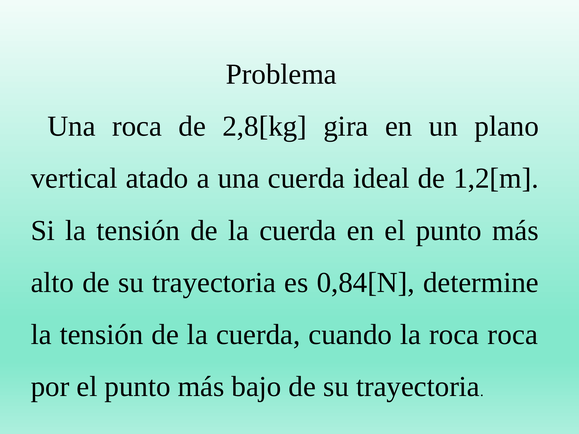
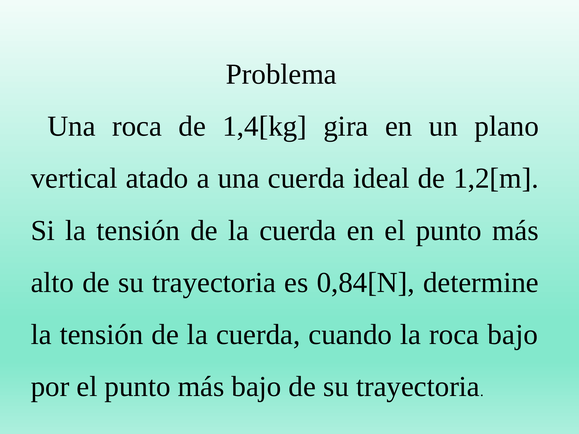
2,8[kg: 2,8[kg -> 1,4[kg
roca roca: roca -> bajo
